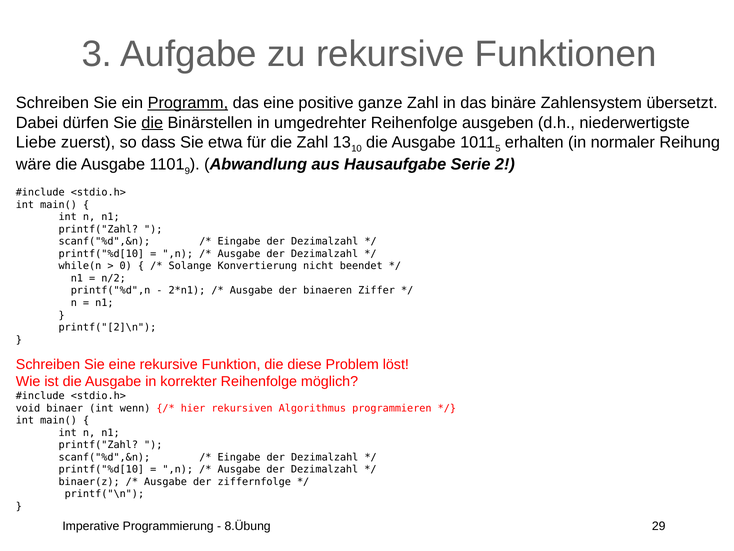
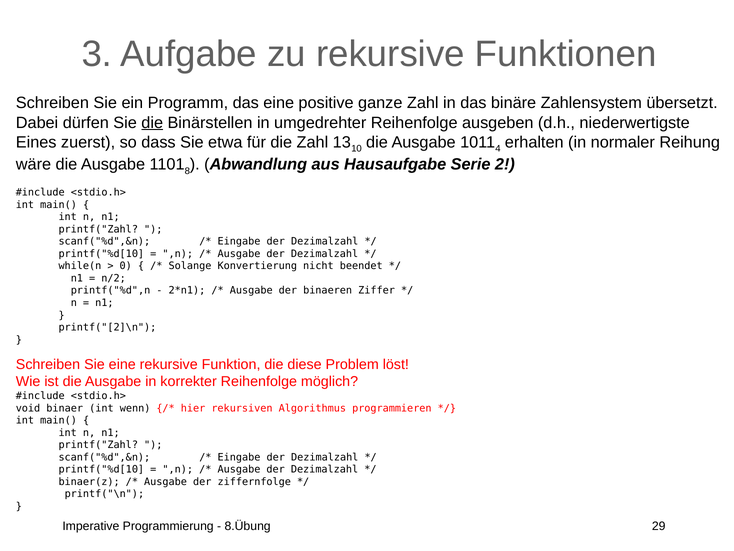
Programm underline: present -> none
Liebe: Liebe -> Eines
5: 5 -> 4
9: 9 -> 8
